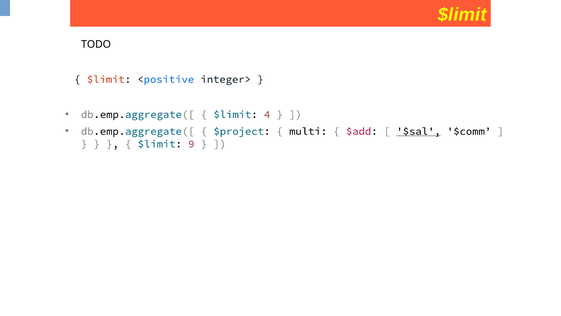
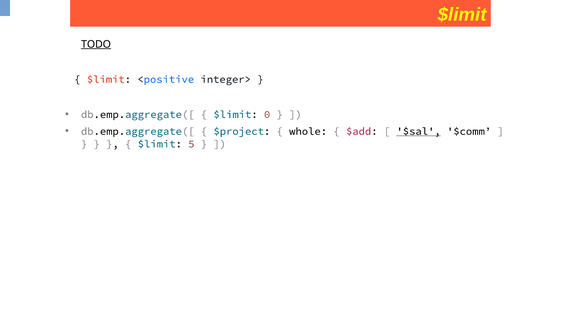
TODO underline: none -> present
4: 4 -> 0
multi: multi -> whole
9: 9 -> 5
